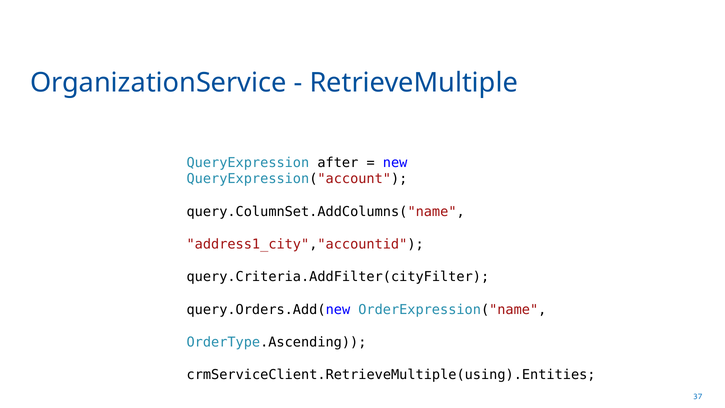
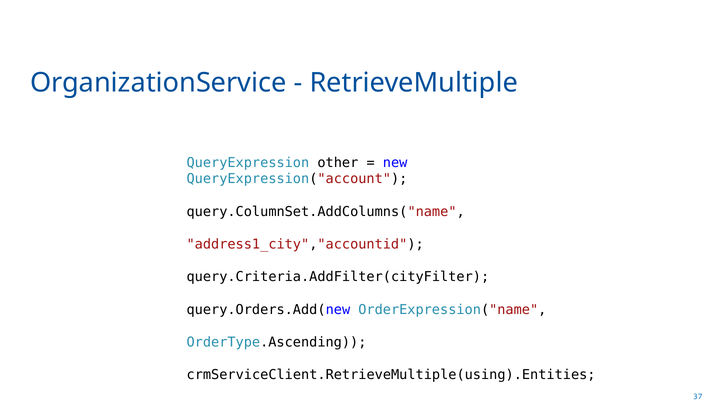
after: after -> other
